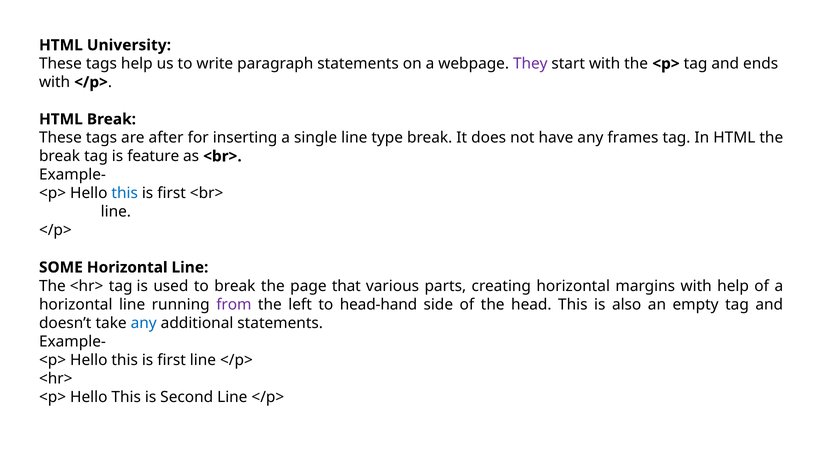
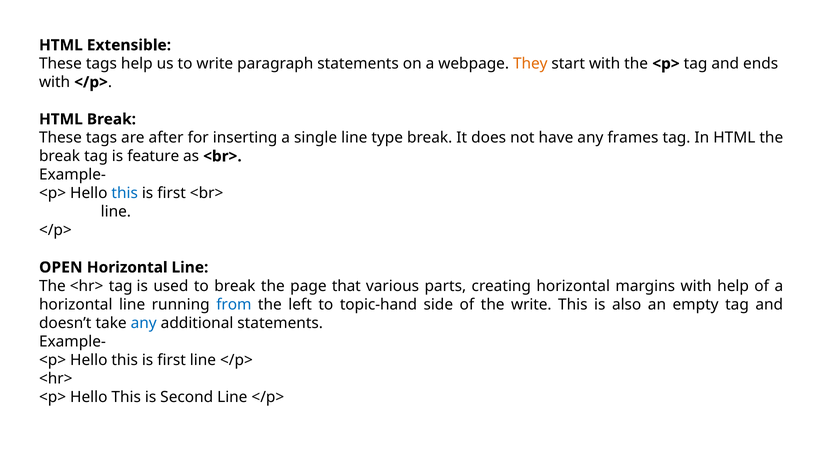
University: University -> Extensible
They colour: purple -> orange
SOME: SOME -> OPEN
from colour: purple -> blue
head-hand: head-hand -> topic-hand
the head: head -> write
